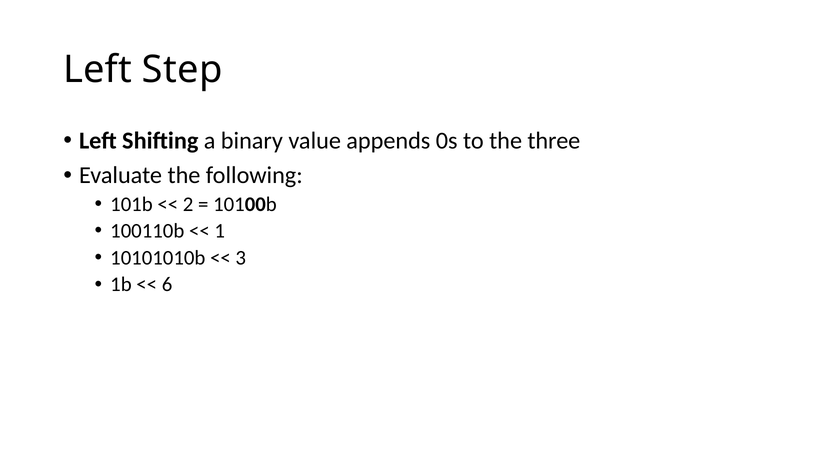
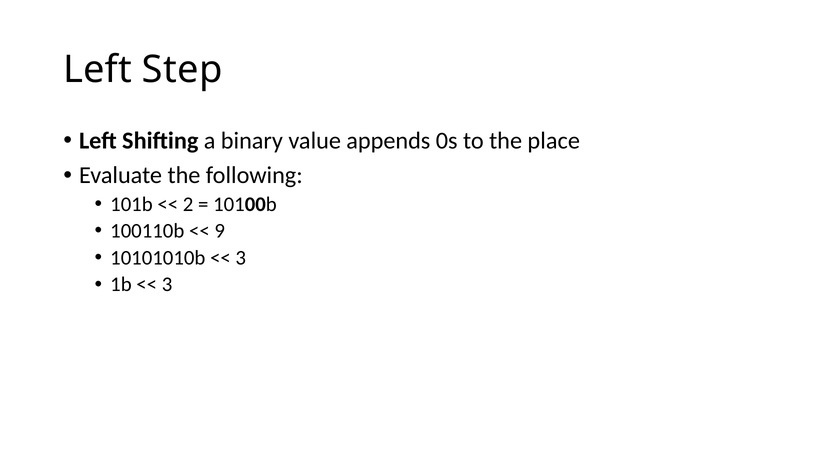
three: three -> place
1: 1 -> 9
6 at (167, 284): 6 -> 3
